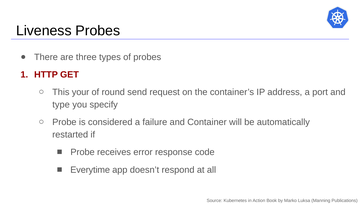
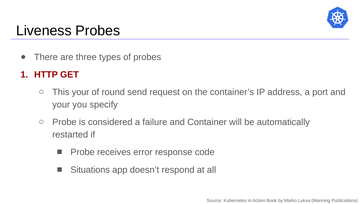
type at (61, 105): type -> your
Everytime: Everytime -> Situations
